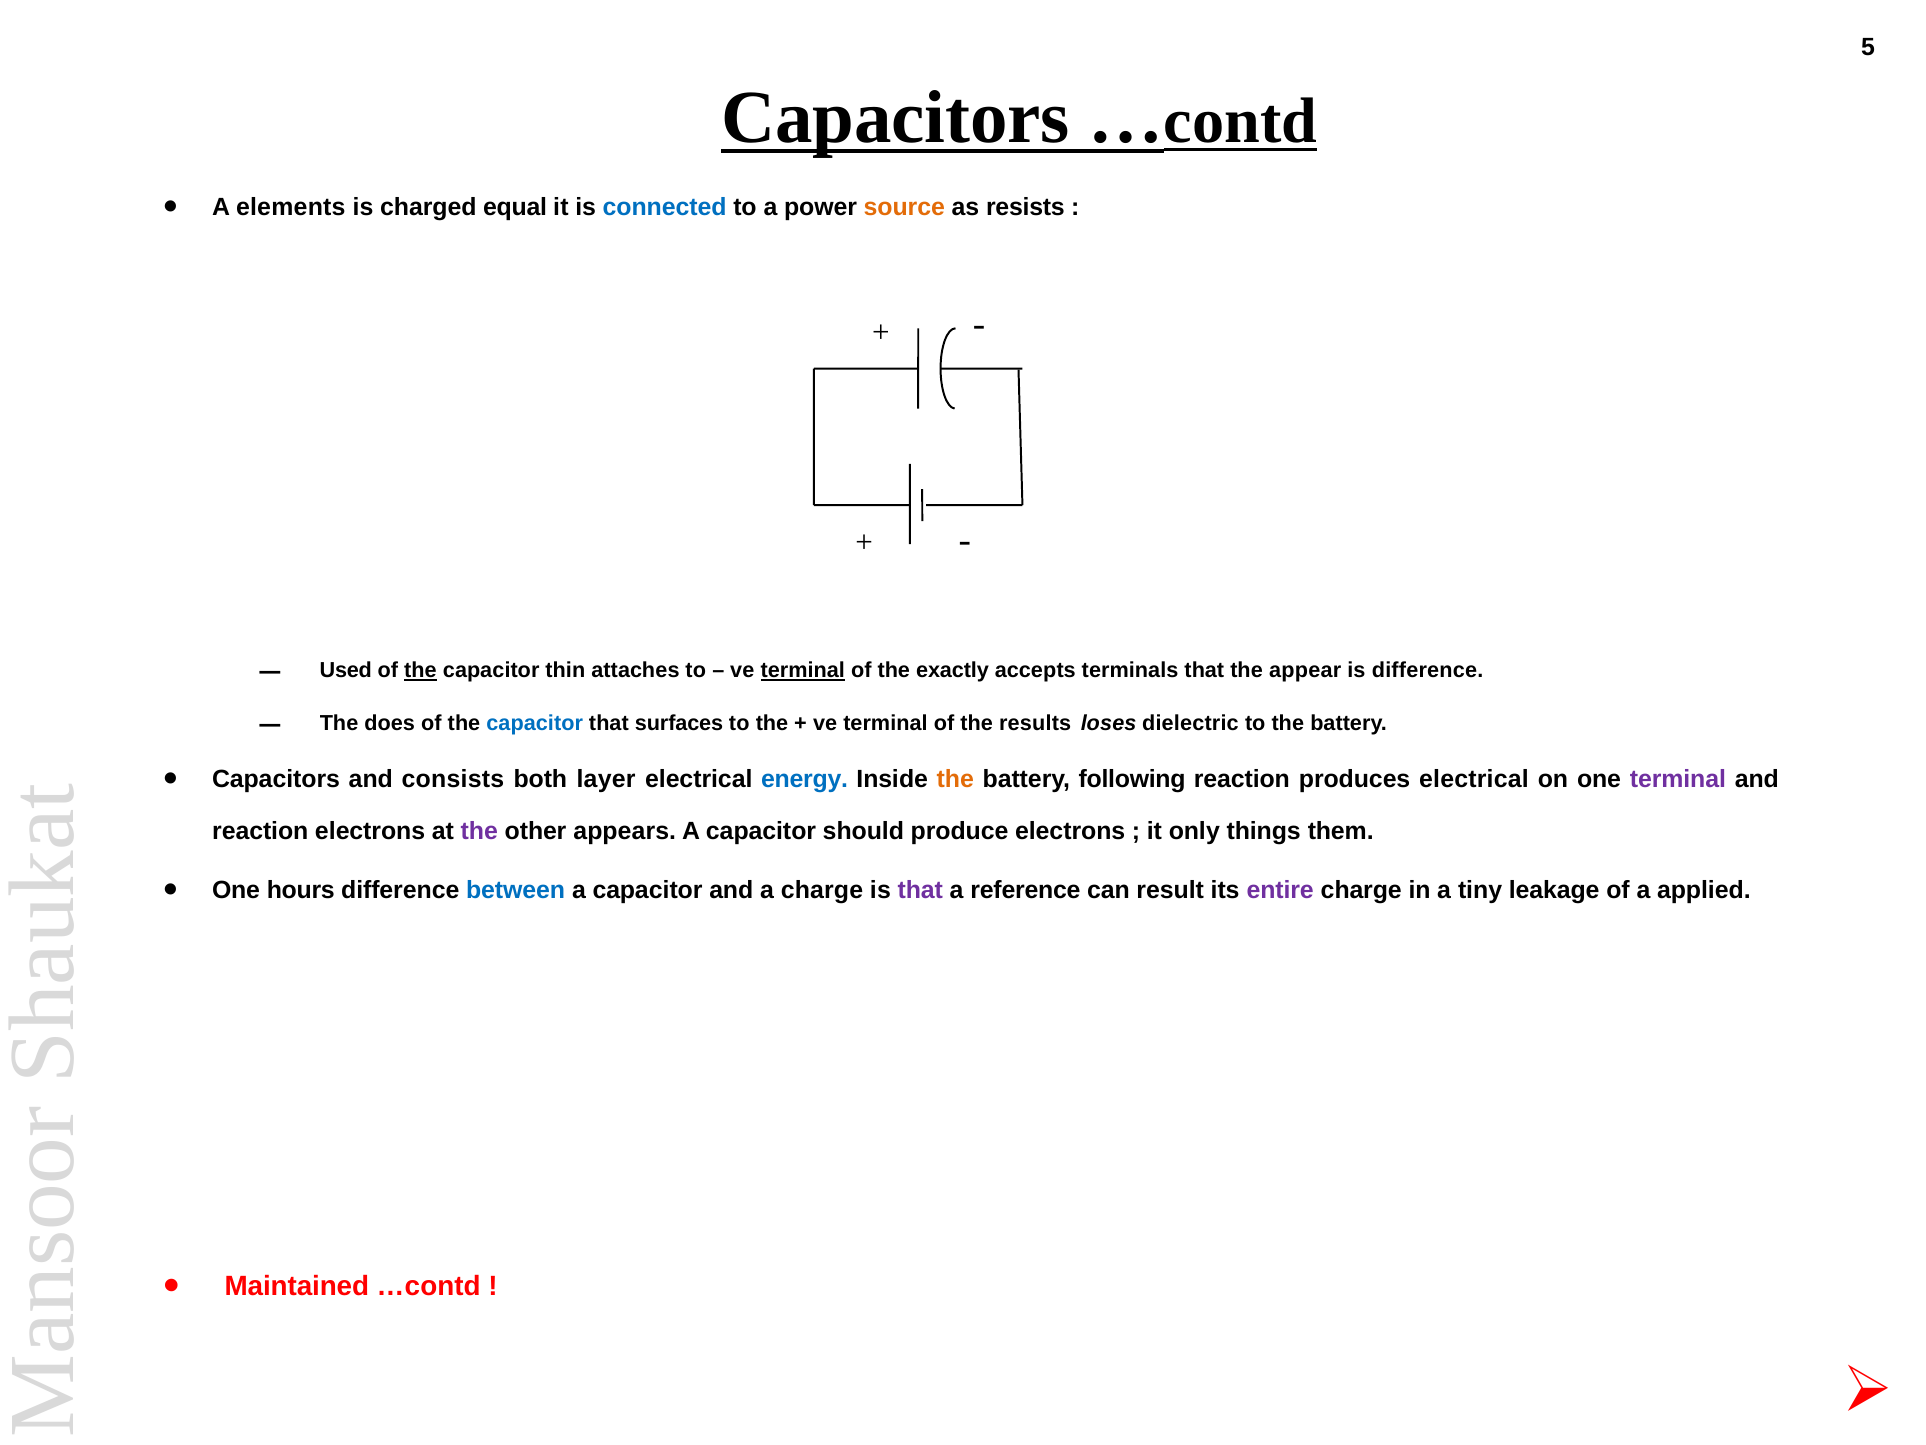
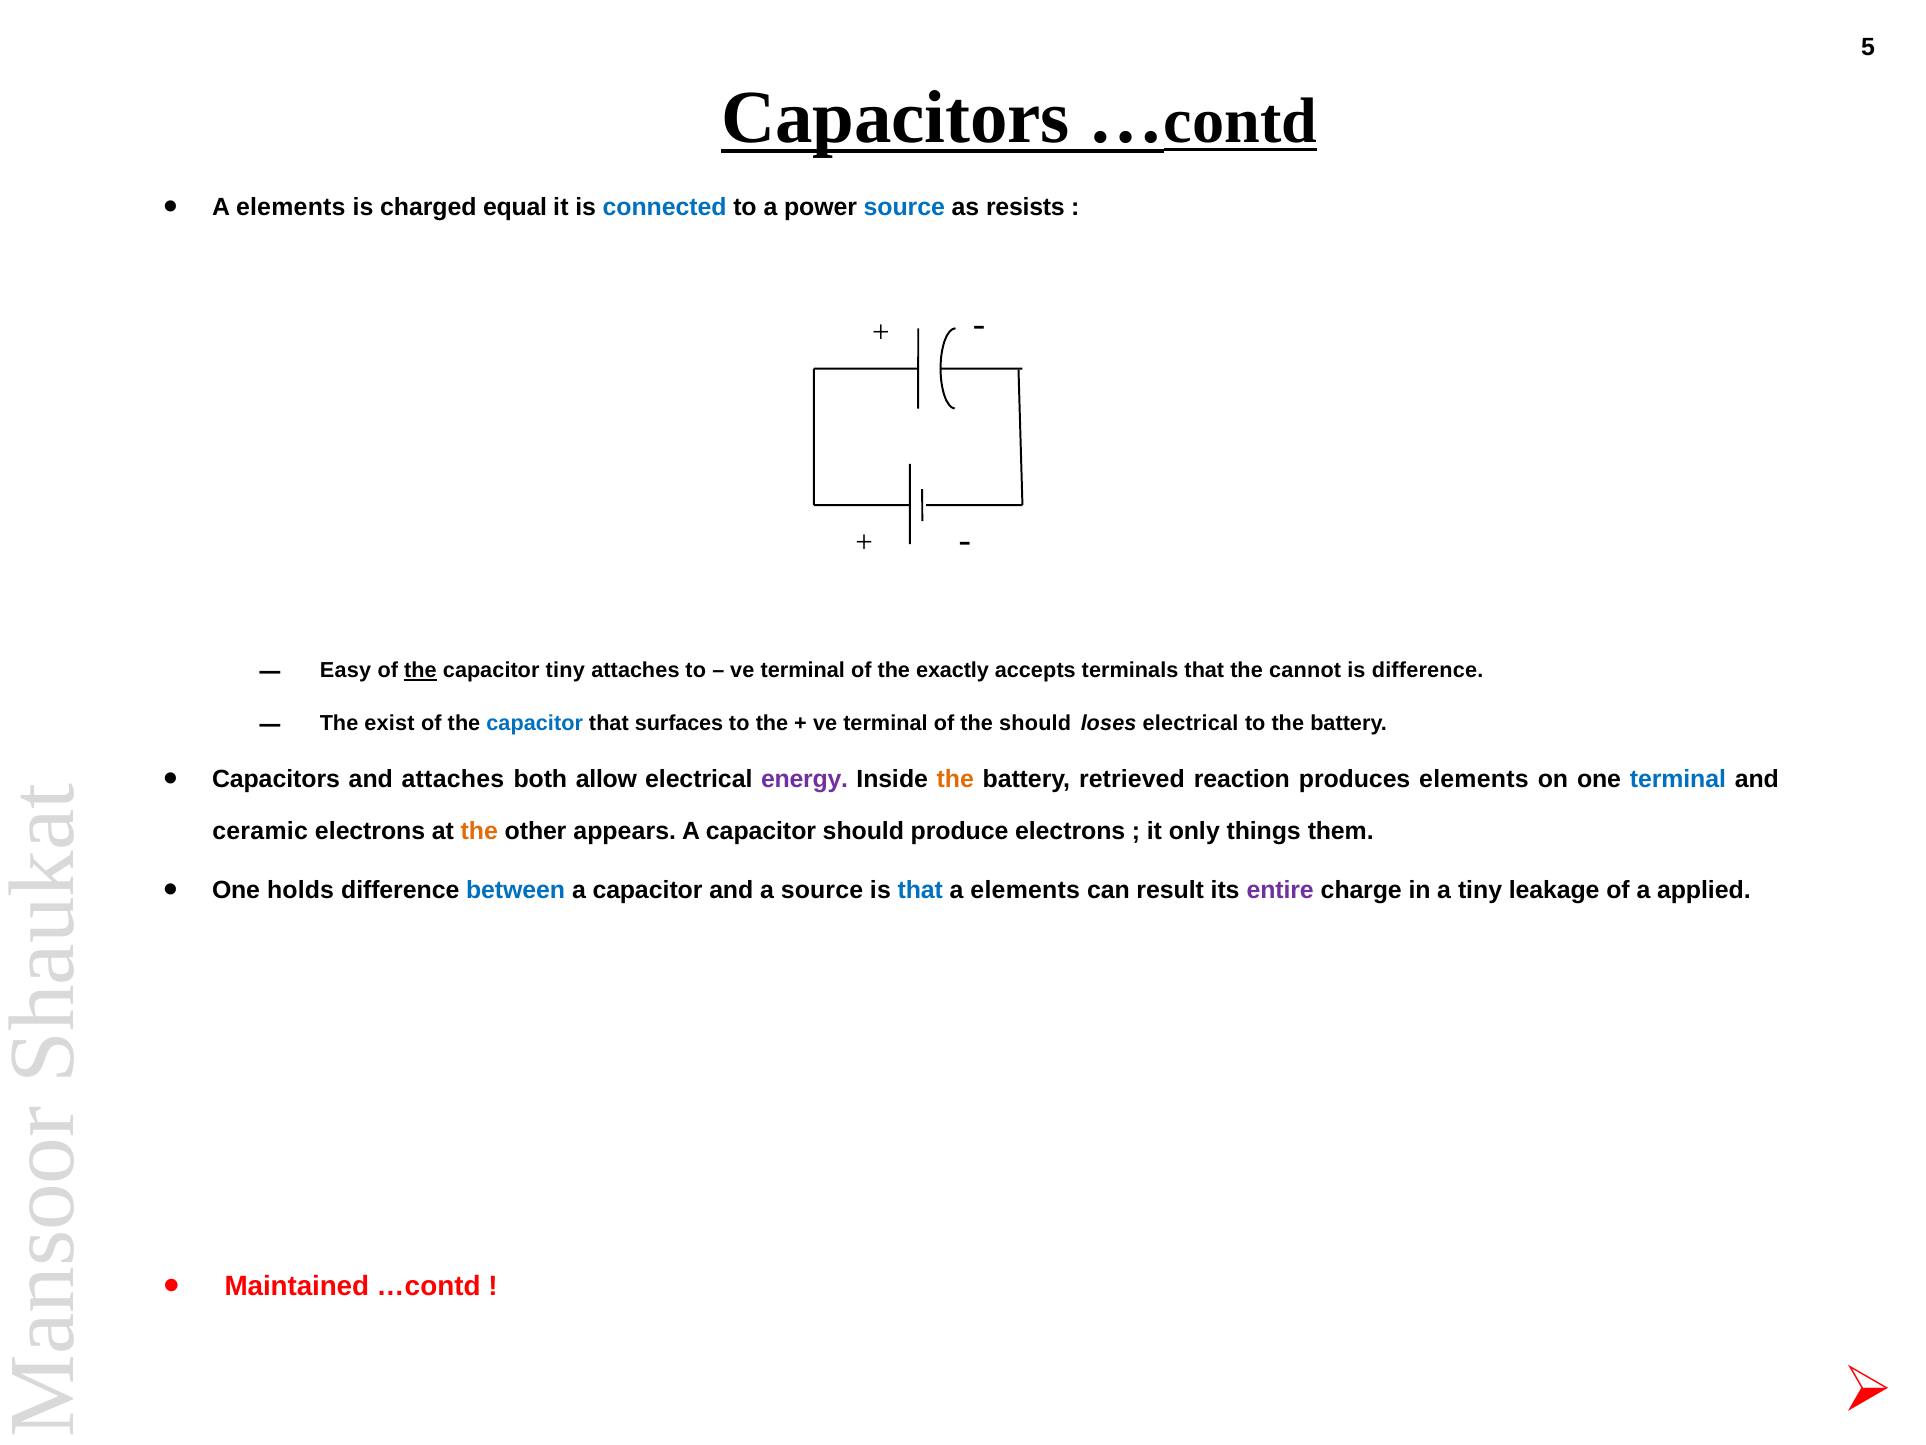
source at (904, 208) colour: orange -> blue
Used: Used -> Easy
capacitor thin: thin -> tiny
terminal at (803, 671) underline: present -> none
appear: appear -> cannot
does: does -> exist
the results: results -> should
loses dielectric: dielectric -> electrical
and consists: consists -> attaches
layer: layer -> allow
energy colour: blue -> purple
following: following -> retrieved
produces electrical: electrical -> elements
terminal at (1678, 779) colour: purple -> blue
reaction at (260, 831): reaction -> ceramic
the at (479, 831) colour: purple -> orange
hours: hours -> holds
a charge: charge -> source
that at (920, 890) colour: purple -> blue
reference at (1025, 890): reference -> elements
